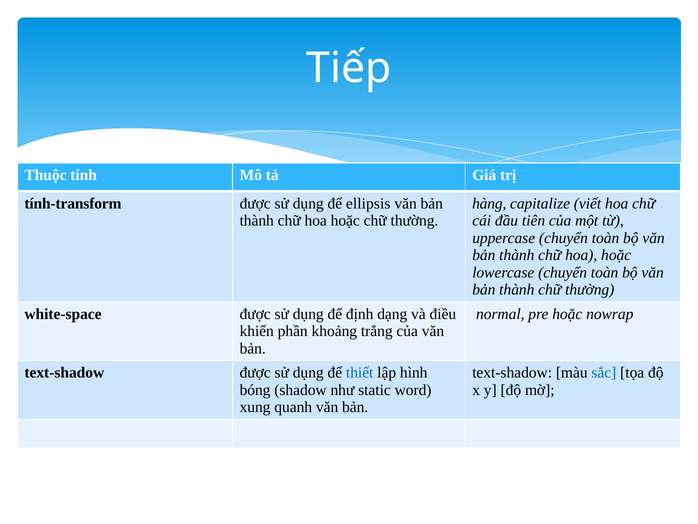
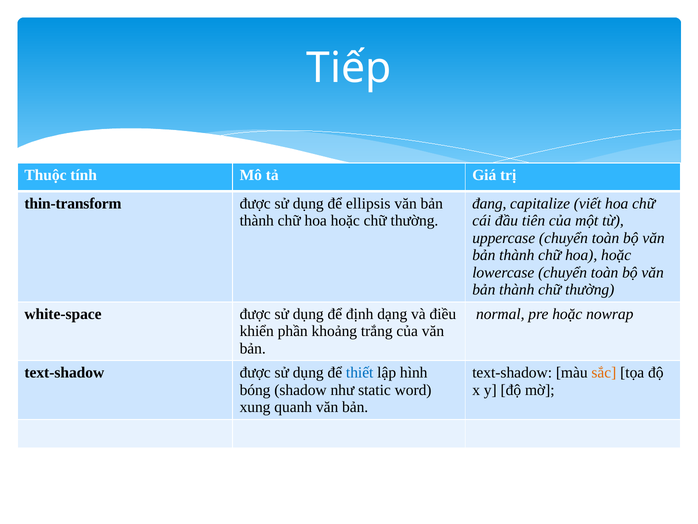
tính-transform: tính-transform -> thin-transform
hàng: hàng -> đang
sắc colour: blue -> orange
